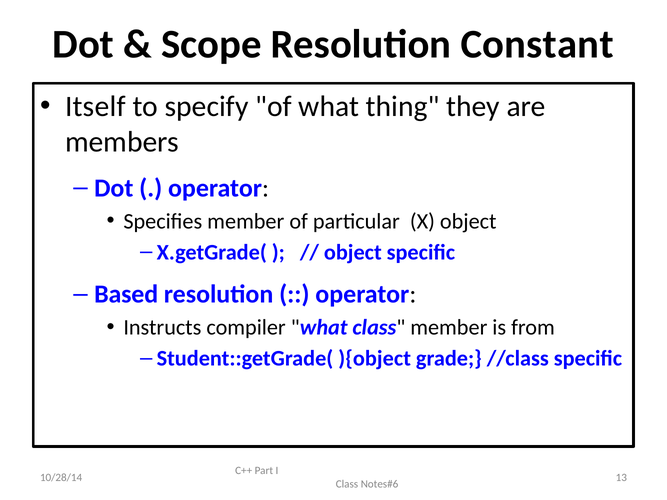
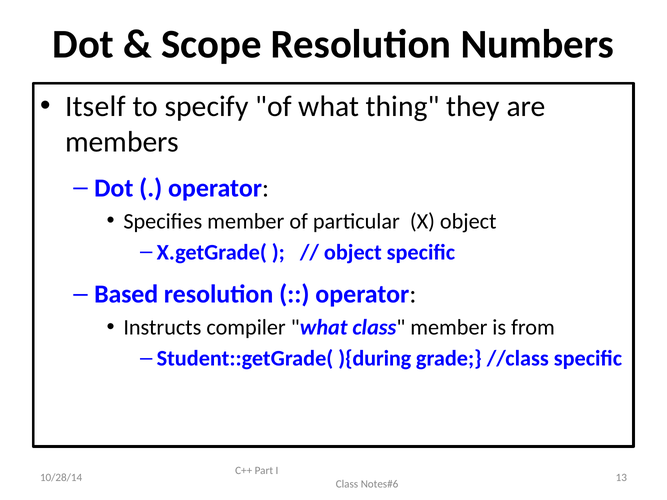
Constant: Constant -> Numbers
){object: ){object -> ){during
